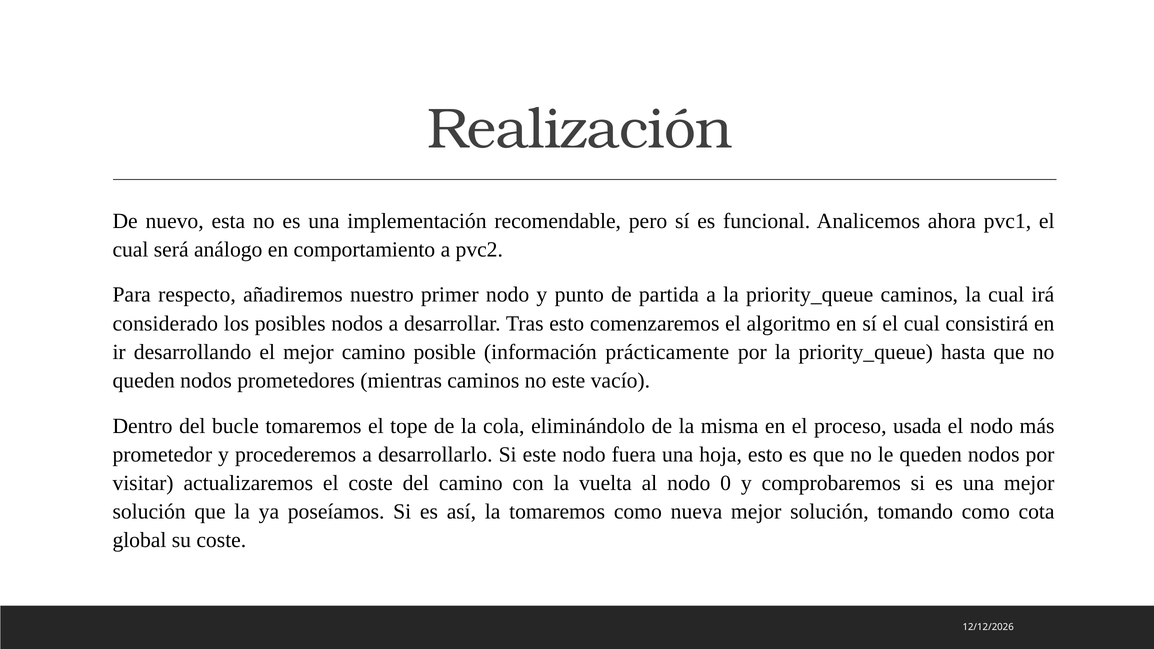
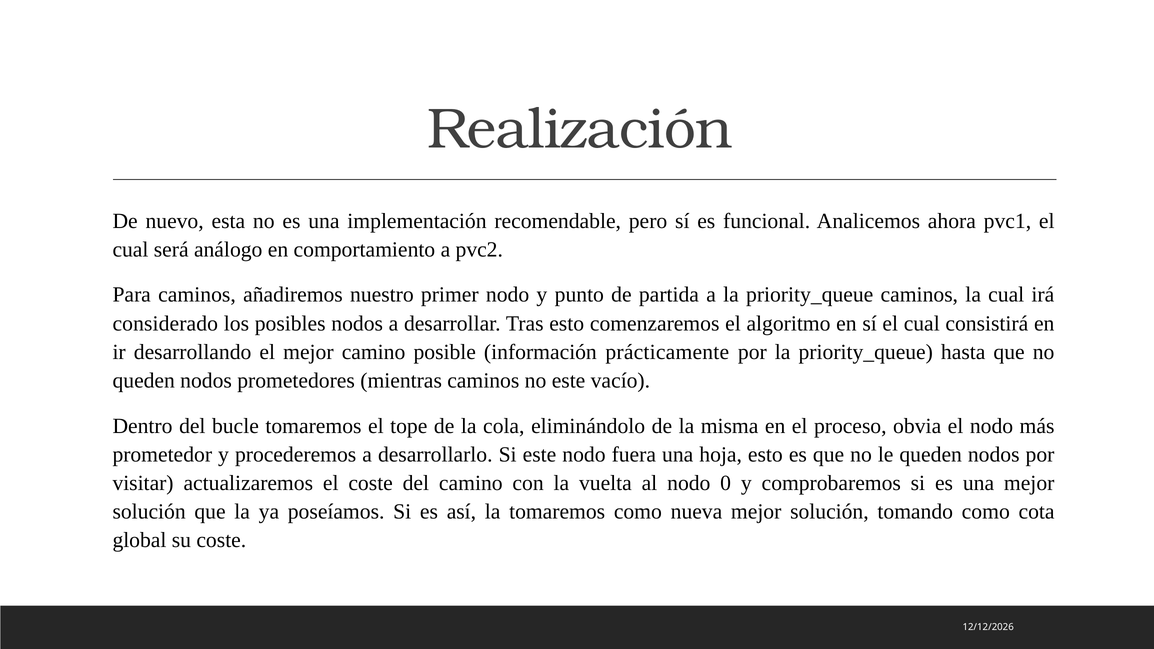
Para respecto: respecto -> caminos
usada: usada -> obvia
